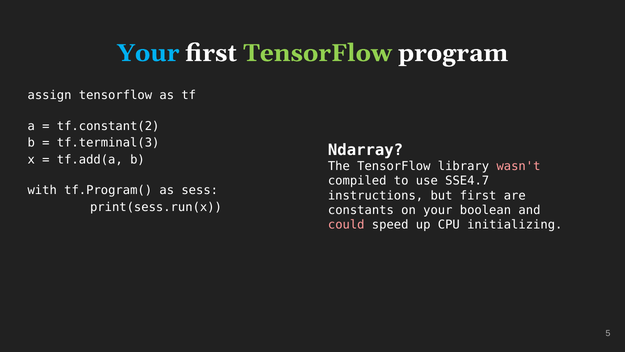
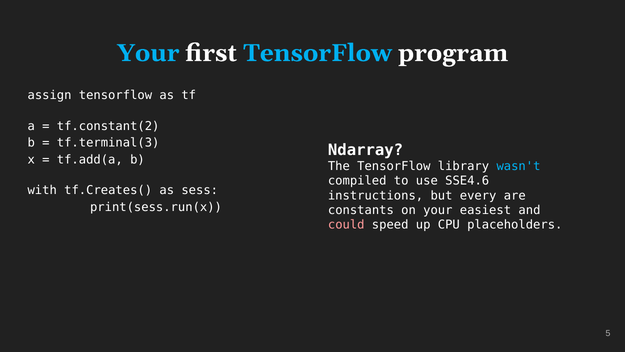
TensorFlow at (318, 53) colour: light green -> light blue
wasn't colour: pink -> light blue
SSE4.7: SSE4.7 -> SSE4.6
tf.Program(: tf.Program( -> tf.Creates(
but first: first -> every
boolean: boolean -> easiest
initializing: initializing -> placeholders
